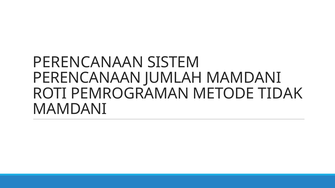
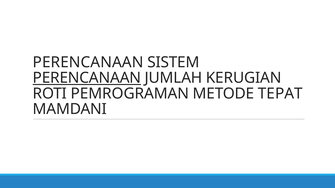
PERENCANAAN at (87, 78) underline: none -> present
JUMLAH MAMDANI: MAMDANI -> KERUGIAN
TIDAK: TIDAK -> TEPAT
